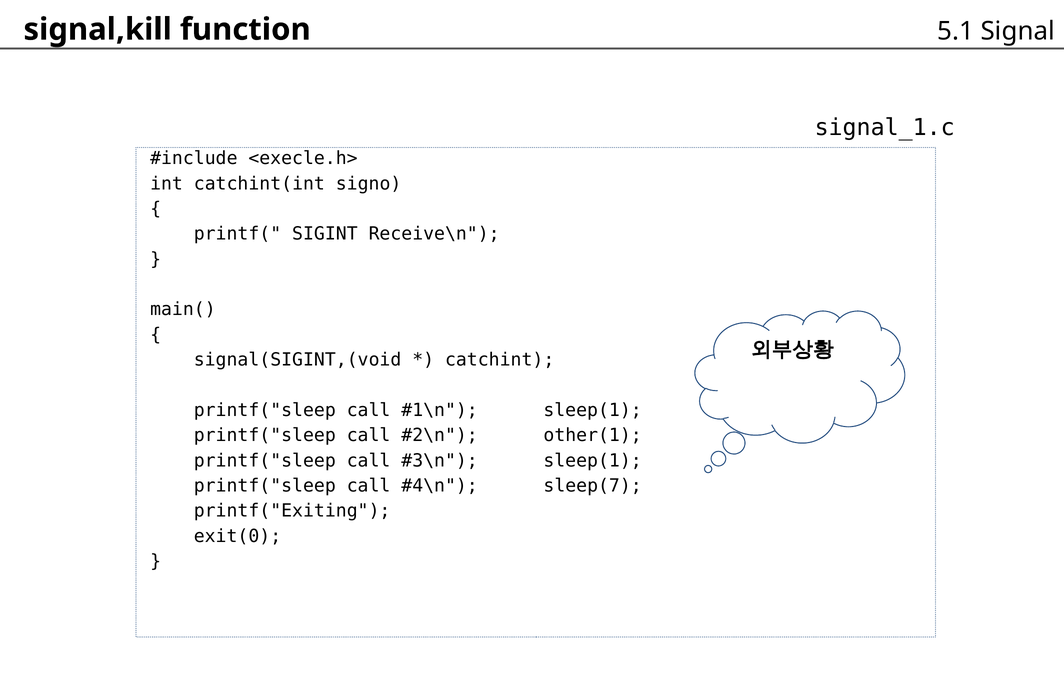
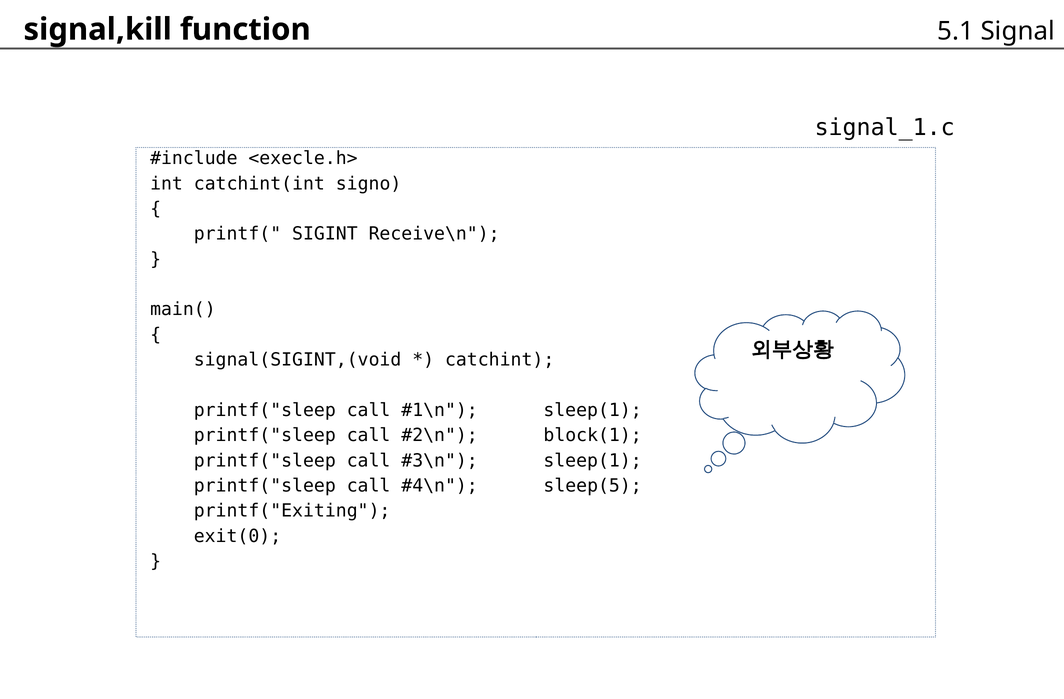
other(1: other(1 -> block(1
sleep(7: sleep(7 -> sleep(5
